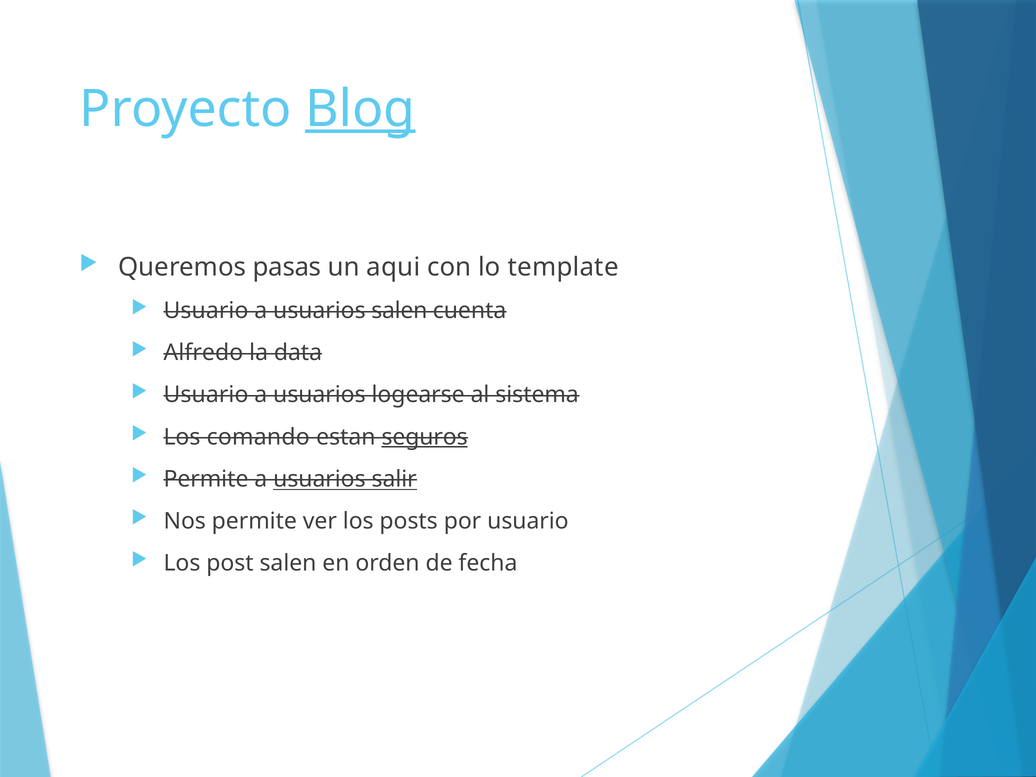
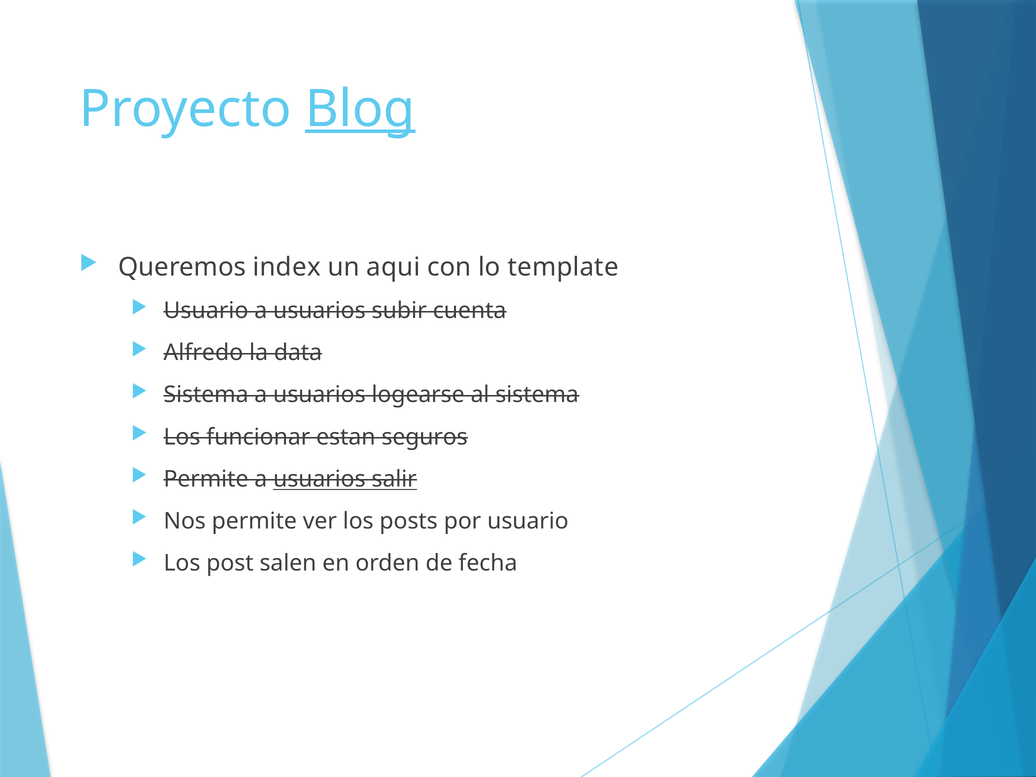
pasas: pasas -> index
usuarios salen: salen -> subir
Usuario at (206, 395): Usuario -> Sistema
comando: comando -> funcionar
seguros underline: present -> none
